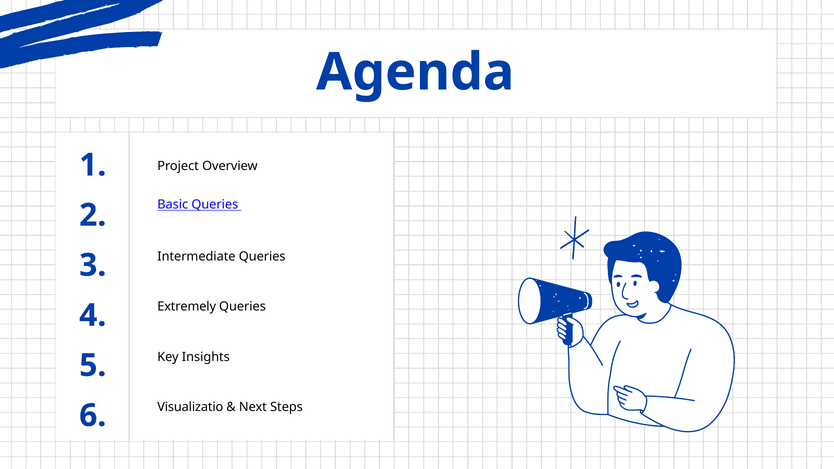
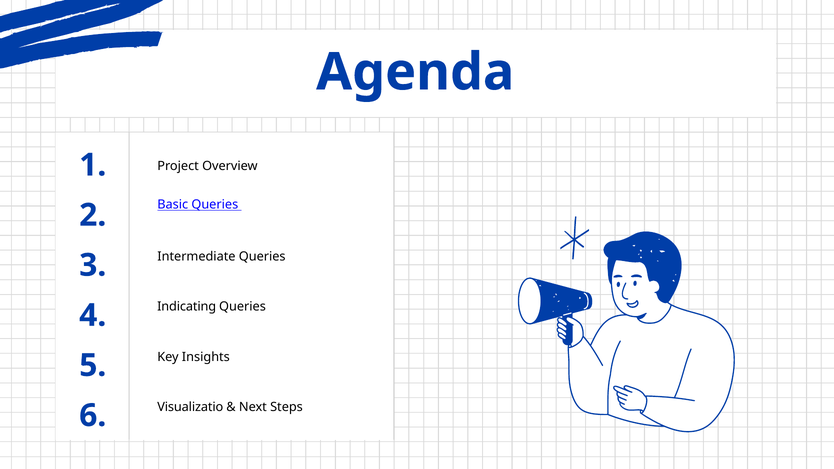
Extremely: Extremely -> Indicating
